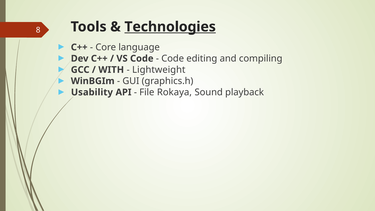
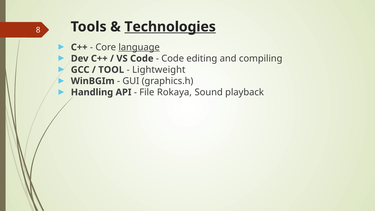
language underline: none -> present
WITH: WITH -> TOOL
Usability: Usability -> Handling
